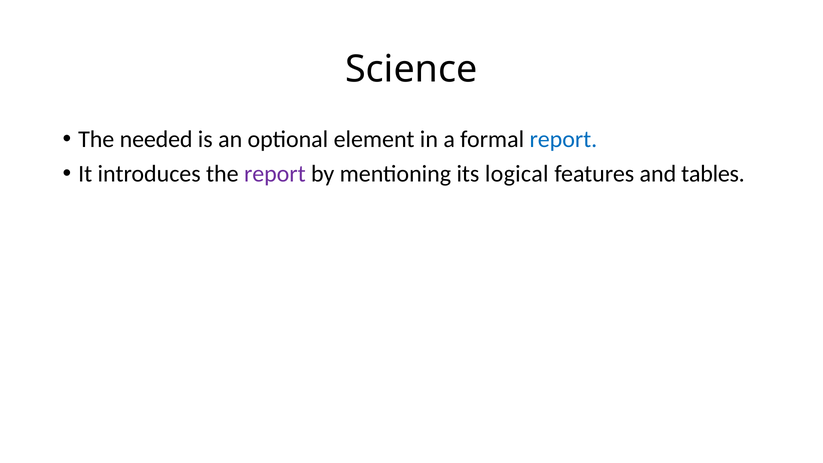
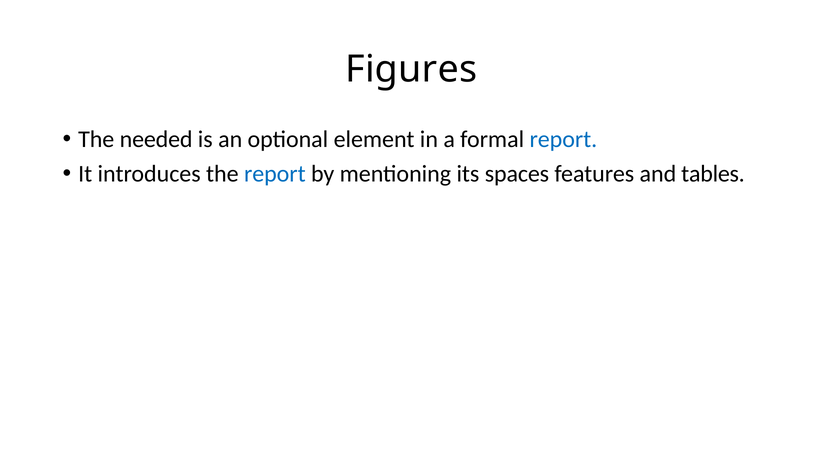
Science: Science -> Figures
report at (275, 174) colour: purple -> blue
logical: logical -> spaces
